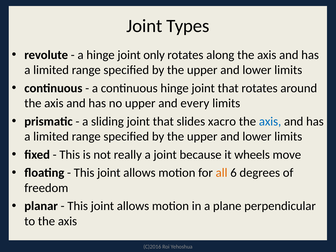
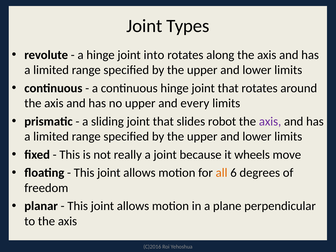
only: only -> into
xacro: xacro -> robot
axis at (270, 121) colour: blue -> purple
